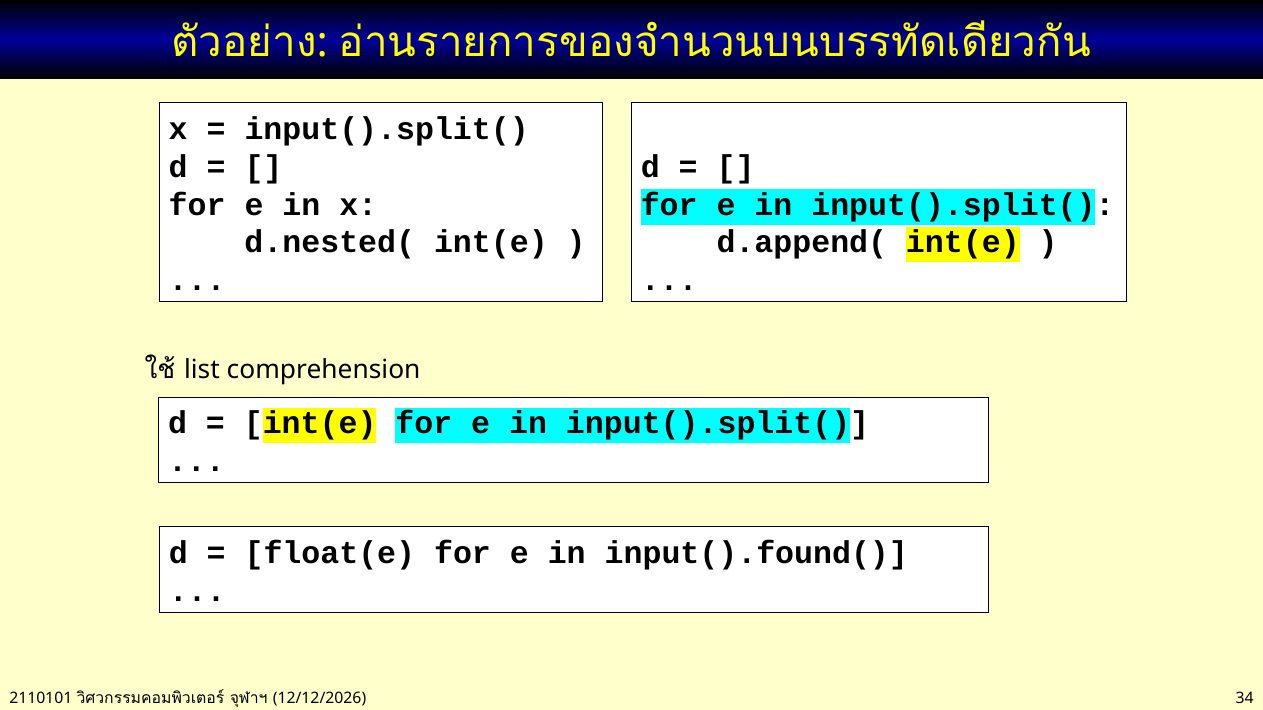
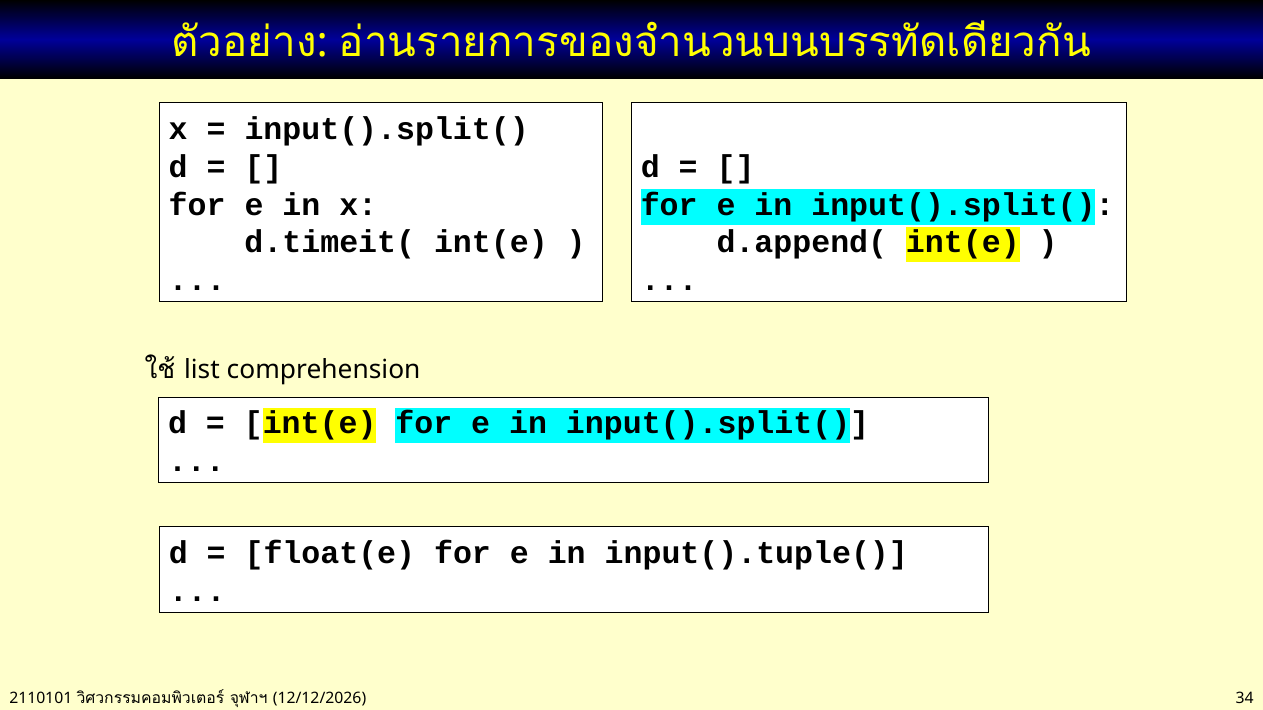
d.nested(: d.nested( -> d.timeit(
input().found(: input().found( -> input().tuple(
